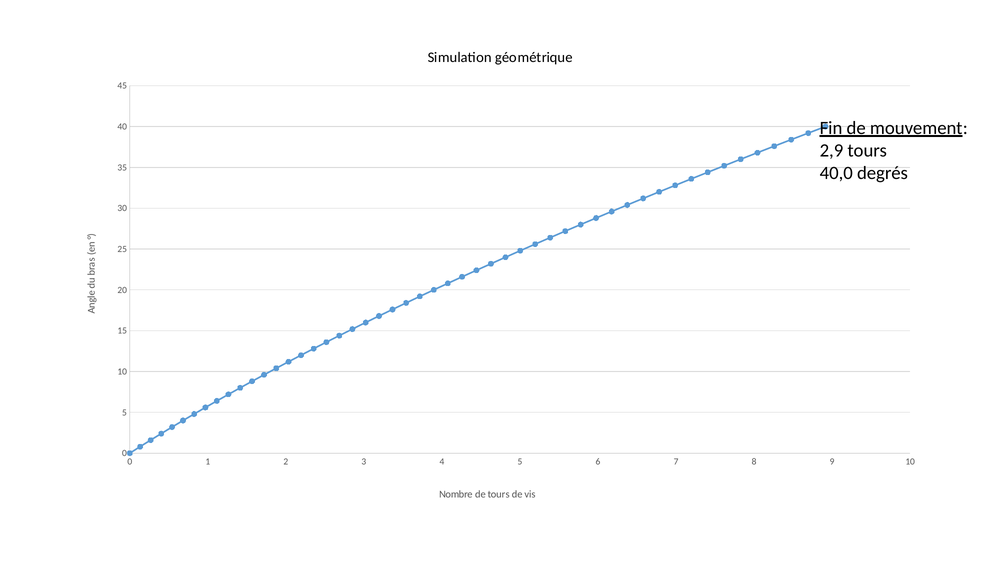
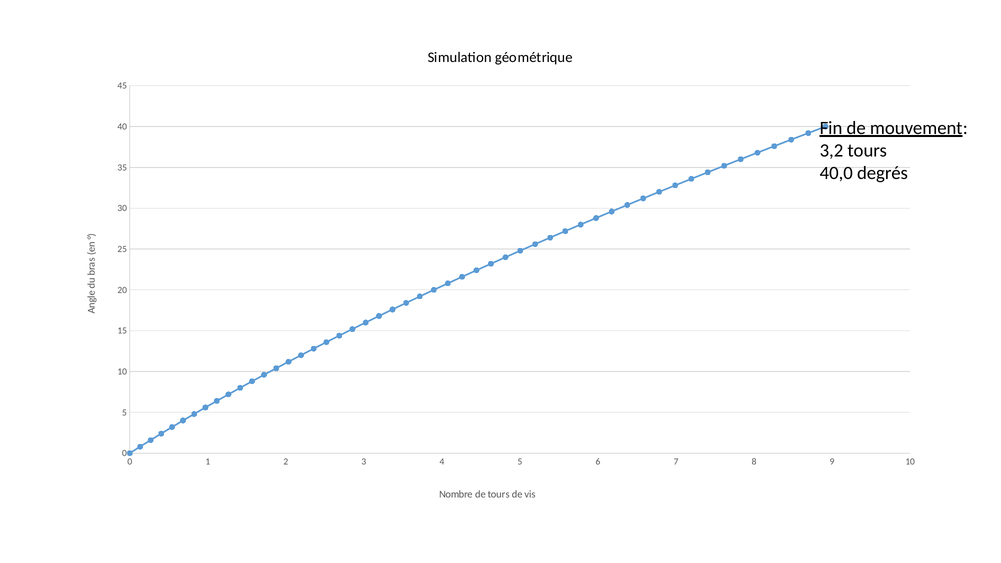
2,9: 2,9 -> 3,2
